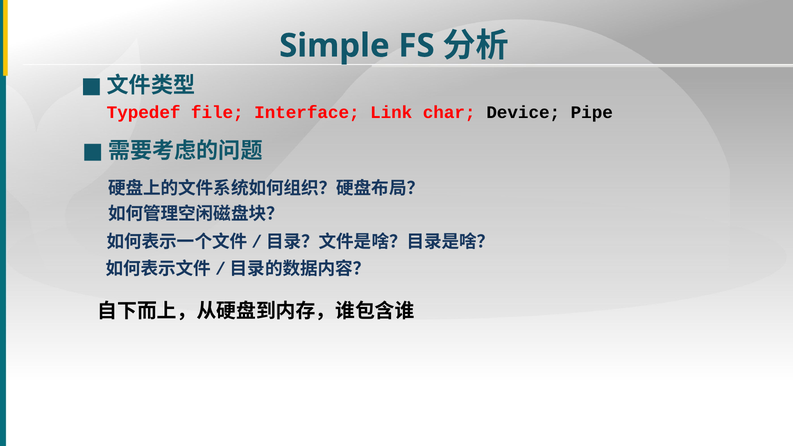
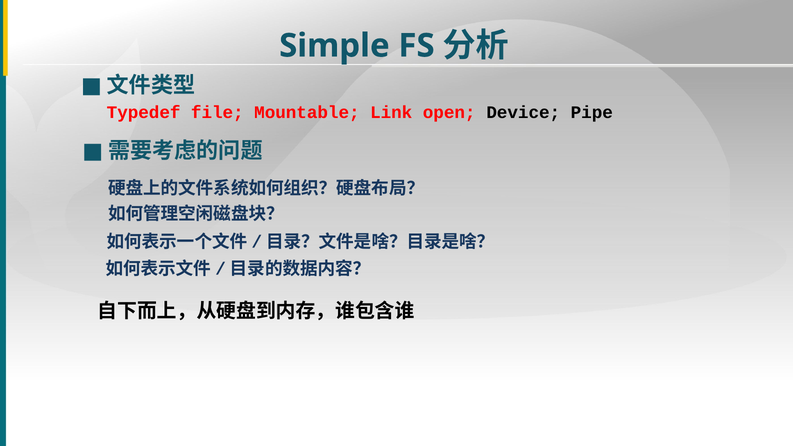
Interface: Interface -> Mountable
char: char -> open
